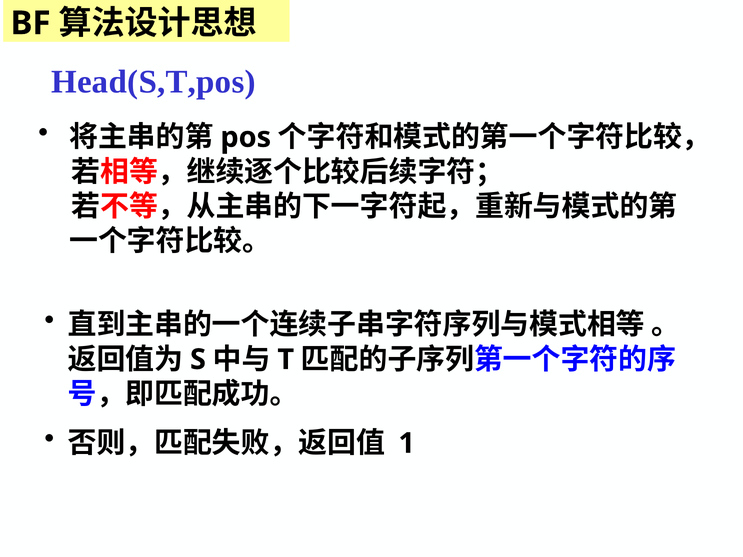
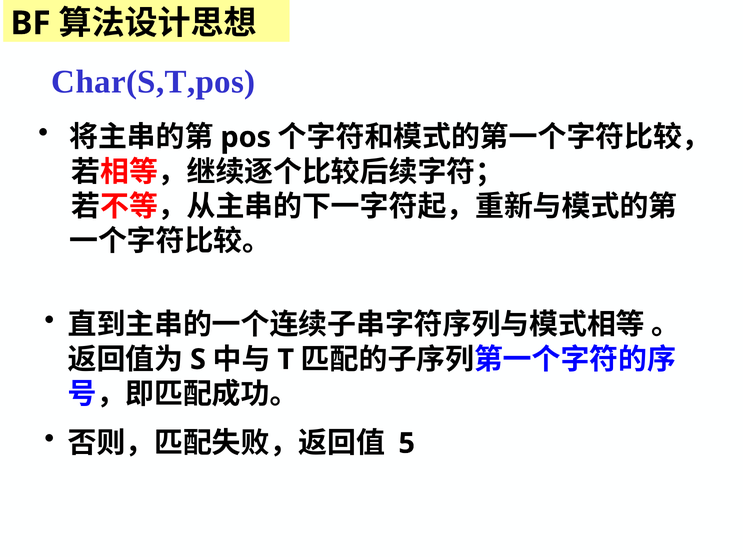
Head(S,T,pos: Head(S,T,pos -> Char(S,T,pos
1: 1 -> 5
